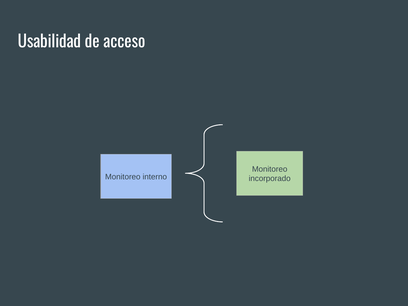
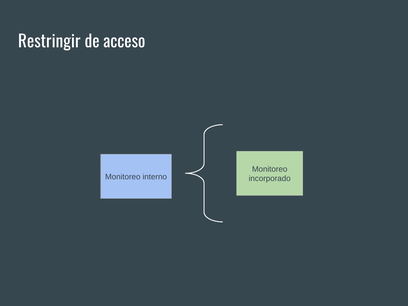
Usabilidad: Usabilidad -> Restringir
